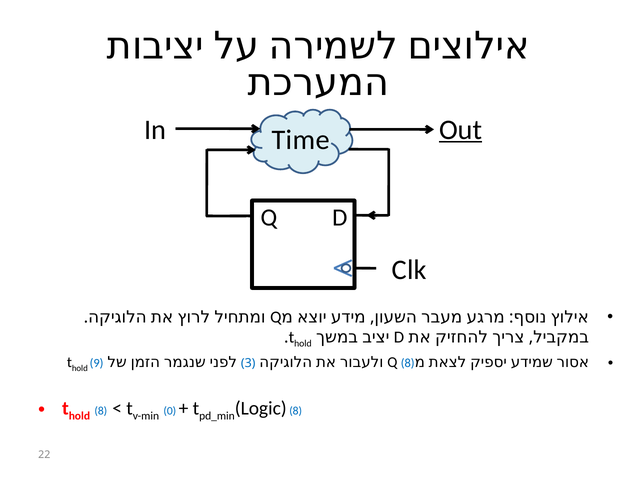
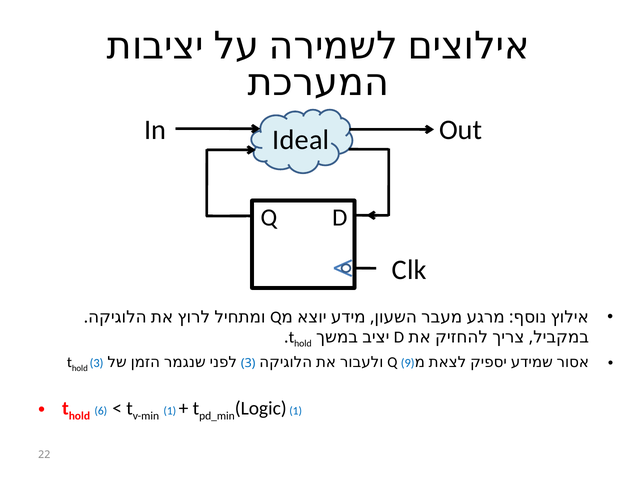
Out underline: present -> none
Time: Time -> Ideal
9 at (97, 364): 9 -> 3
Q 8: 8 -> 9
8 at (101, 412): 8 -> 6
0 at (170, 412): 0 -> 1
Logic 8: 8 -> 1
